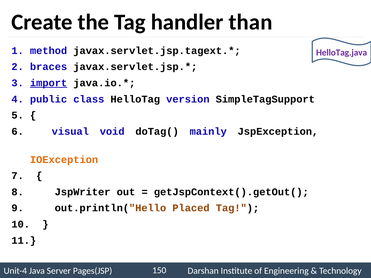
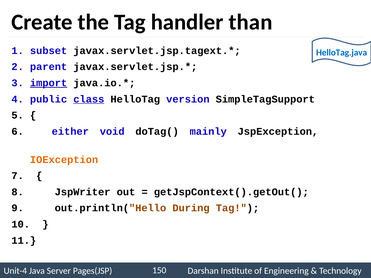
method: method -> subset
HelloTag.java colour: purple -> blue
braces: braces -> parent
class underline: none -> present
visual: visual -> either
Placed: Placed -> During
